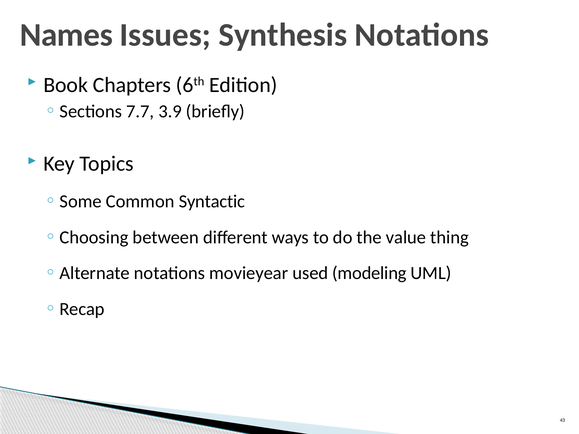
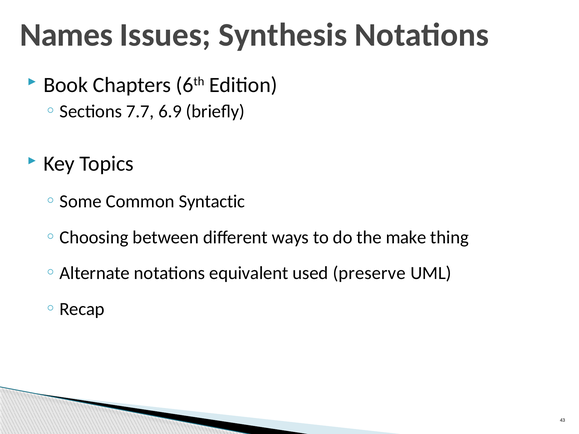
3.9: 3.9 -> 6.9
value: value -> make
movieyear: movieyear -> equivalent
modeling: modeling -> preserve
